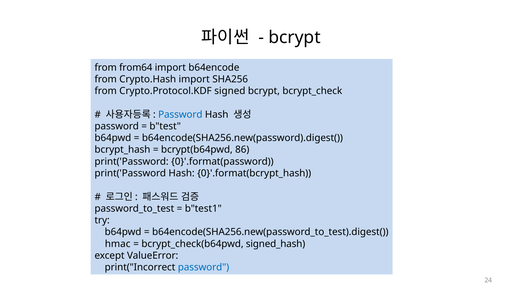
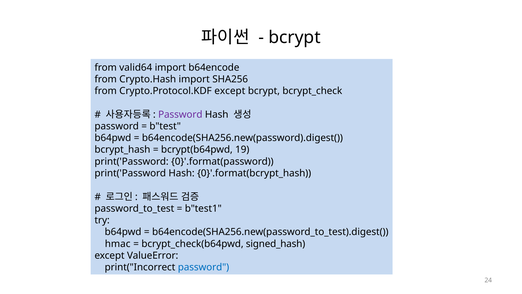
from64: from64 -> valid64
Crypto.Protocol.KDF signed: signed -> except
Password at (180, 114) colour: blue -> purple
86: 86 -> 19
